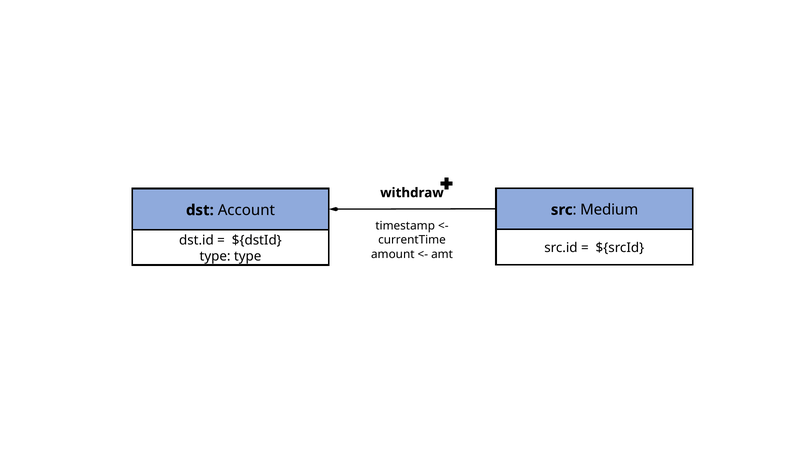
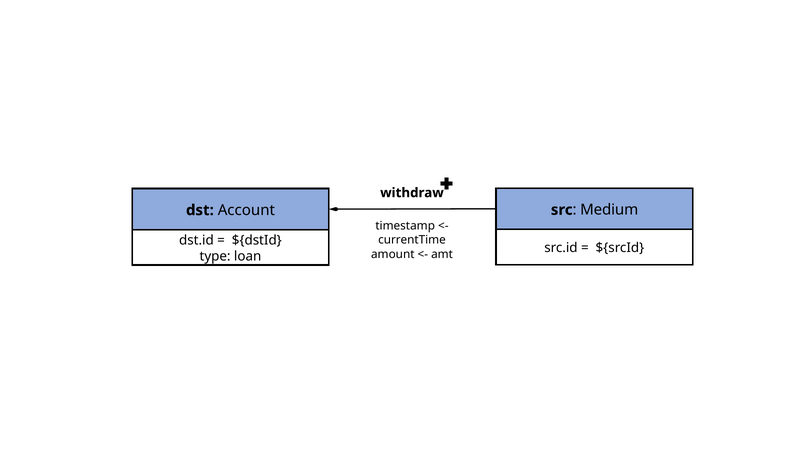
type type: type -> loan
